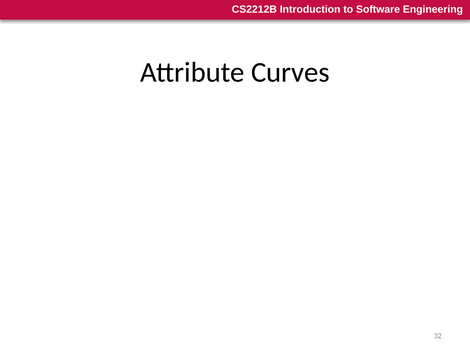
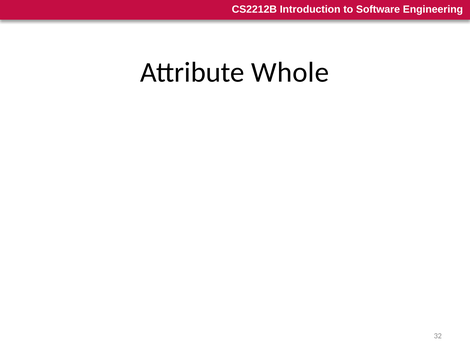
Curves: Curves -> Whole
